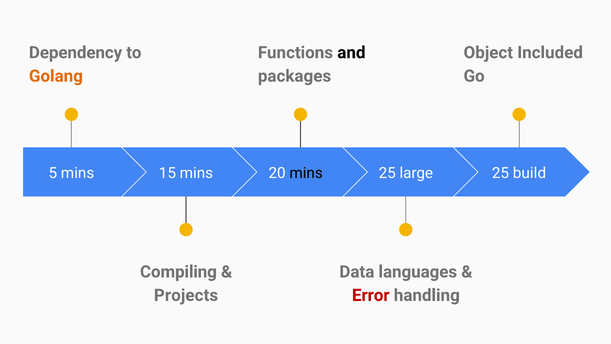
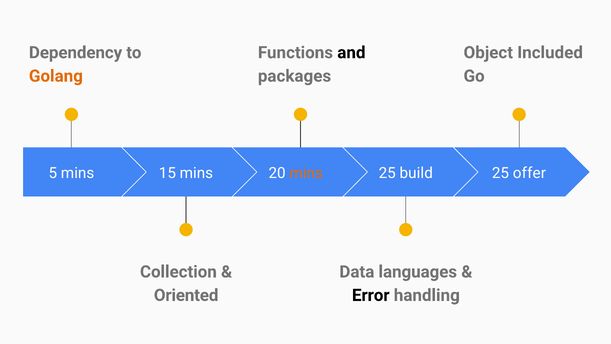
mins at (306, 173) colour: black -> orange
large: large -> build
build: build -> offer
Compiling: Compiling -> Collection
Projects: Projects -> Oriented
Error colour: red -> black
